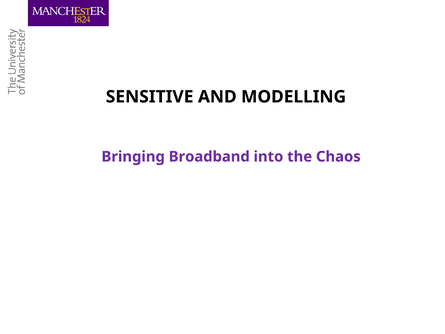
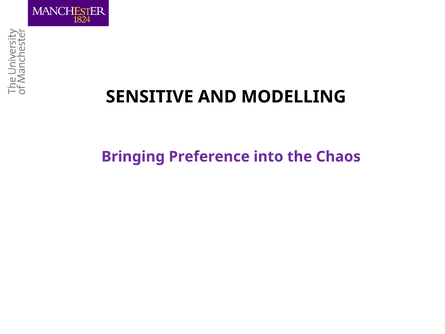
Broadband: Broadband -> Preference
